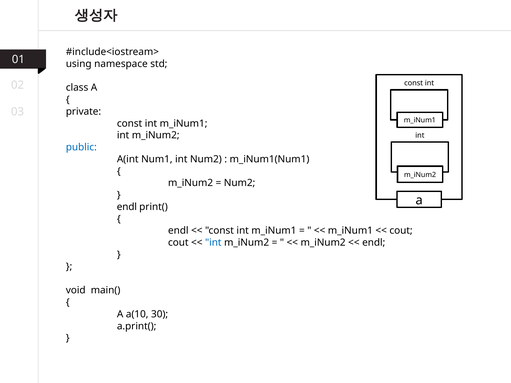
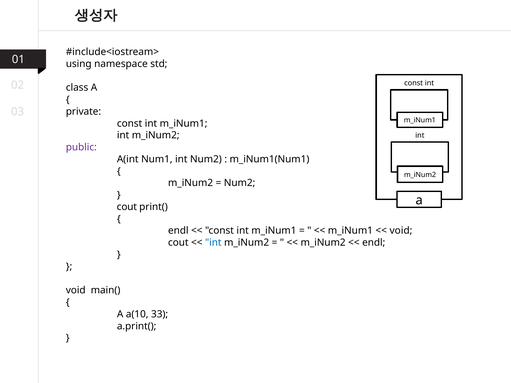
public colour: blue -> purple
endl at (127, 207): endl -> cout
cout at (401, 231): cout -> void
30: 30 -> 33
